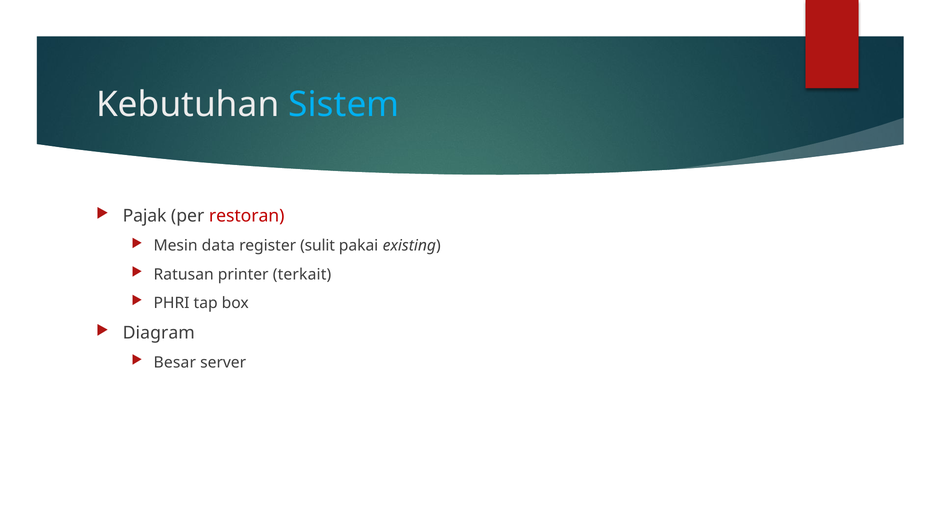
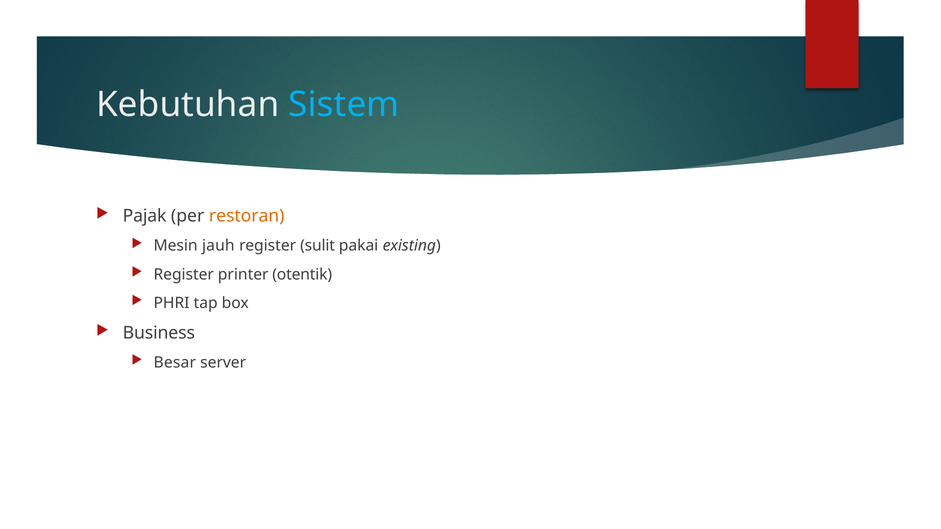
restoran colour: red -> orange
data: data -> jauh
Ratusan at (184, 275): Ratusan -> Register
terkait: terkait -> otentik
Diagram: Diagram -> Business
